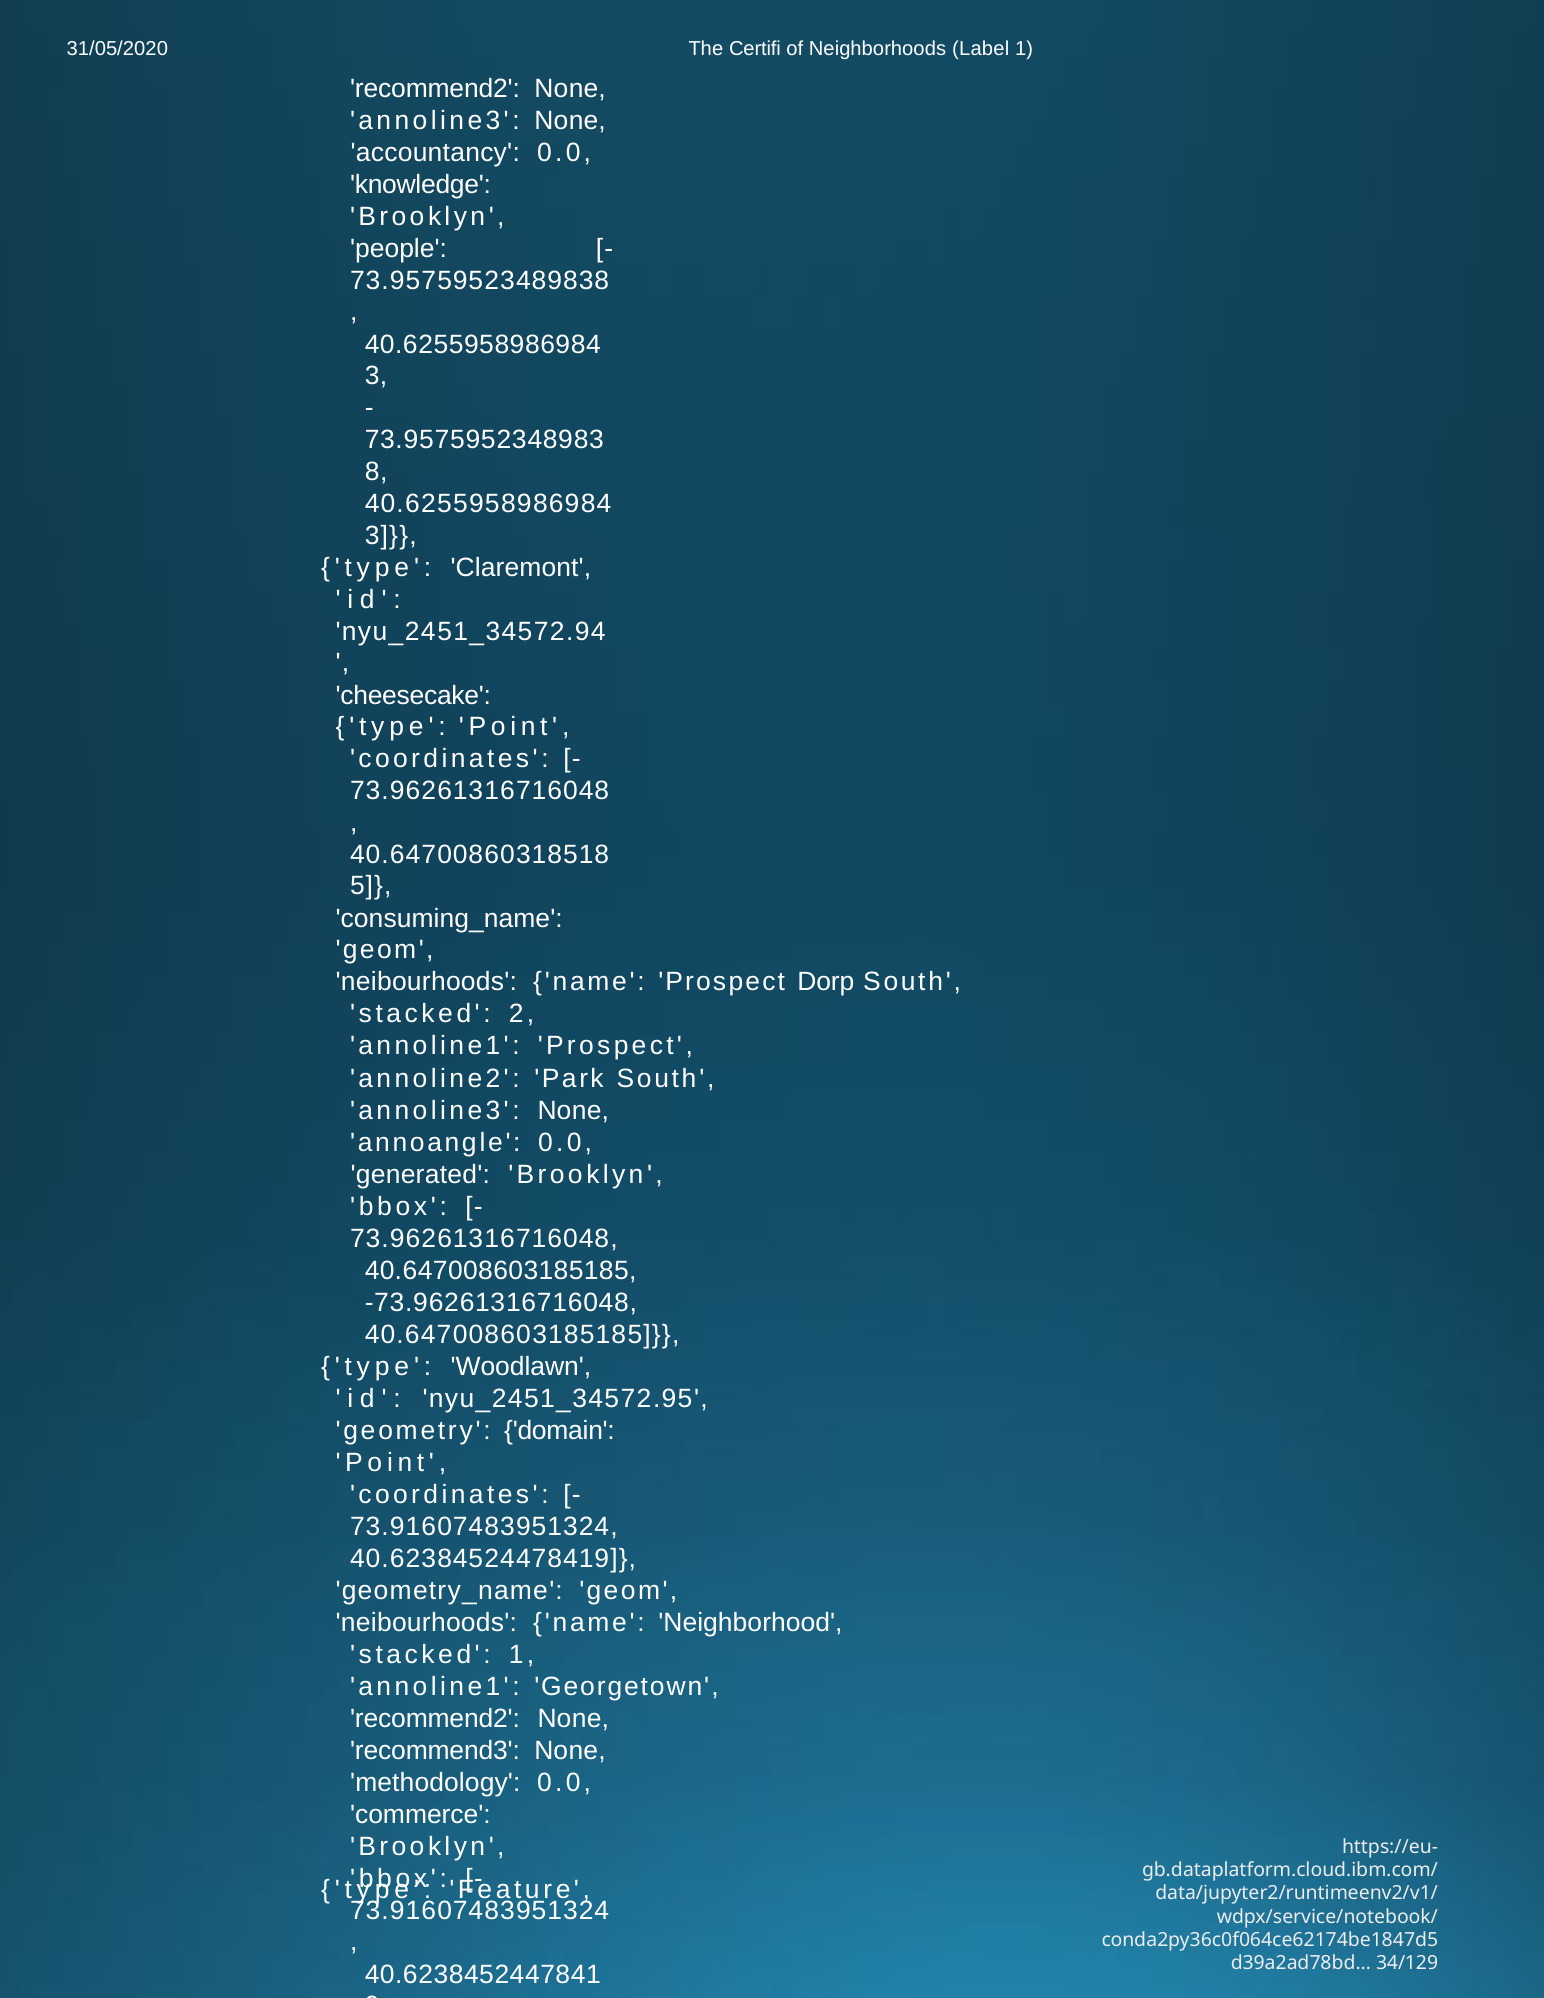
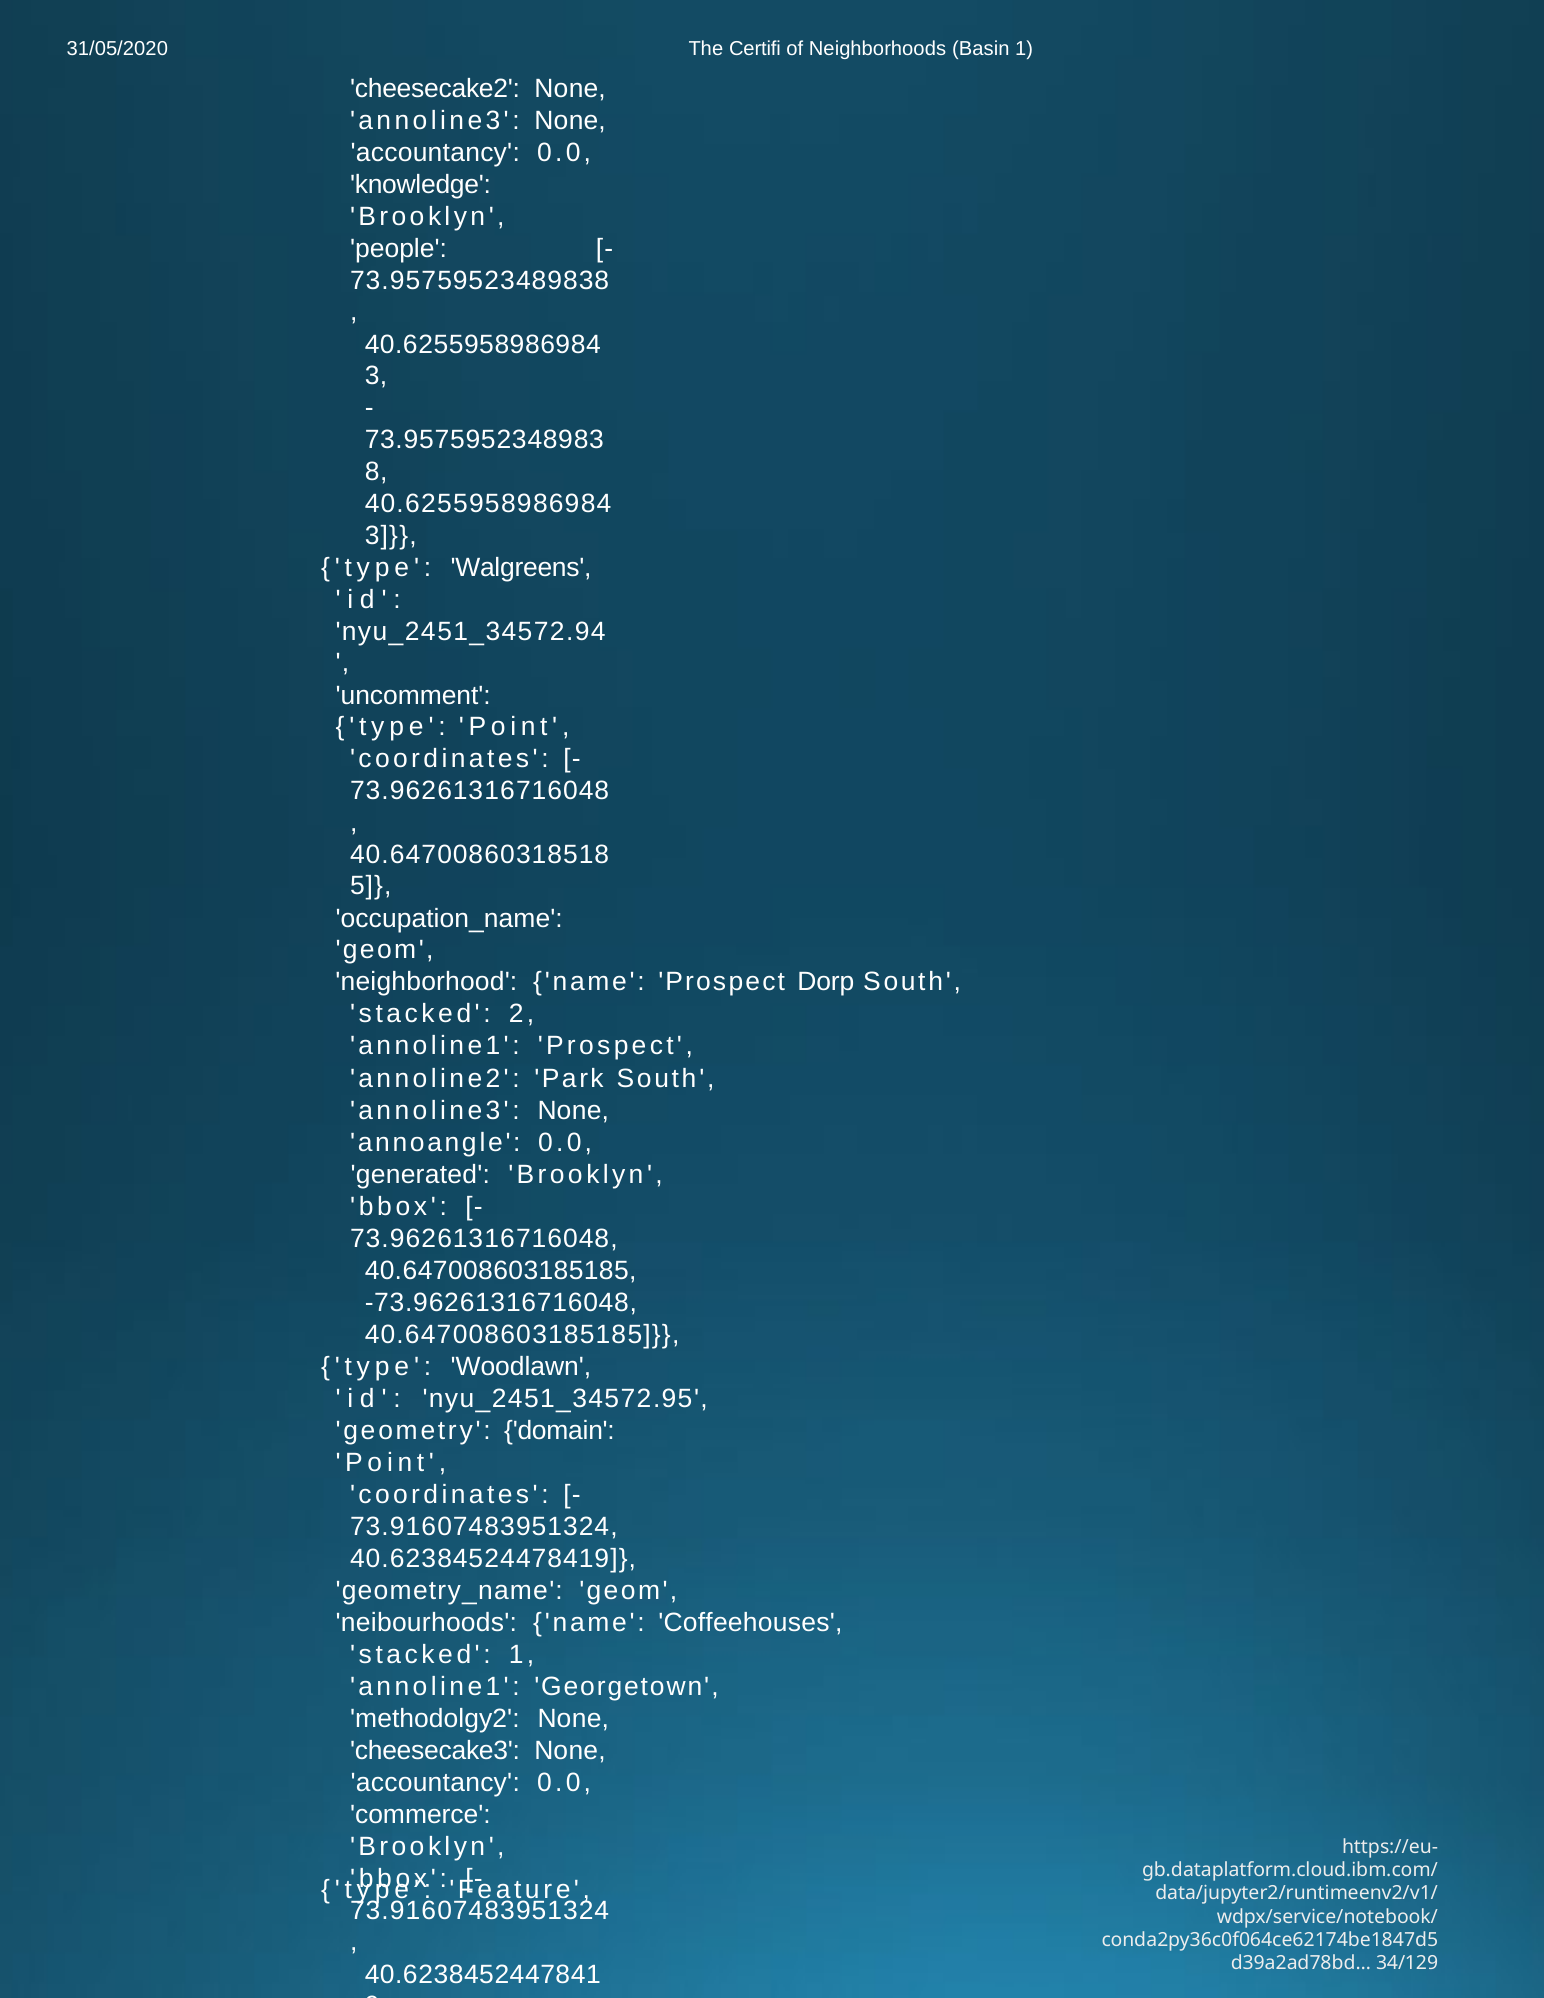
Label: Label -> Basin
recommend2 at (435, 89): recommend2 -> cheesecake2
Claremont: Claremont -> Walgreens
cheesecake: cheesecake -> uncomment
consuming_name: consuming_name -> occupation_name
neibourhoods at (426, 982): neibourhoods -> neighborhood
Neighborhood: Neighborhood -> Coffeehouses
recommend2 at (435, 1719): recommend2 -> methodolgy2
recommend3: recommend3 -> cheesecake3
methodology at (435, 1783): methodology -> accountancy
